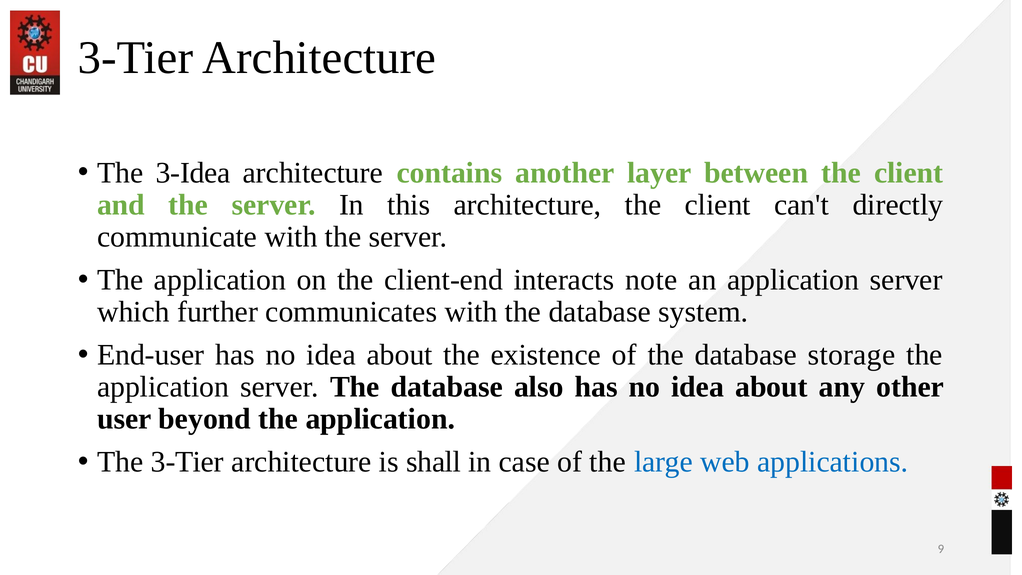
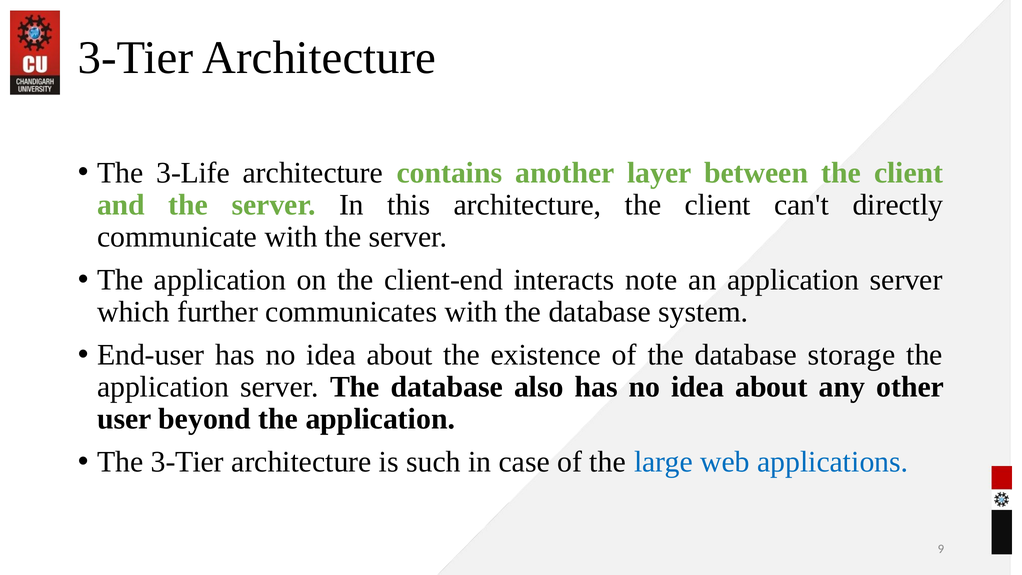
3-Idea: 3-Idea -> 3-Life
shall: shall -> such
